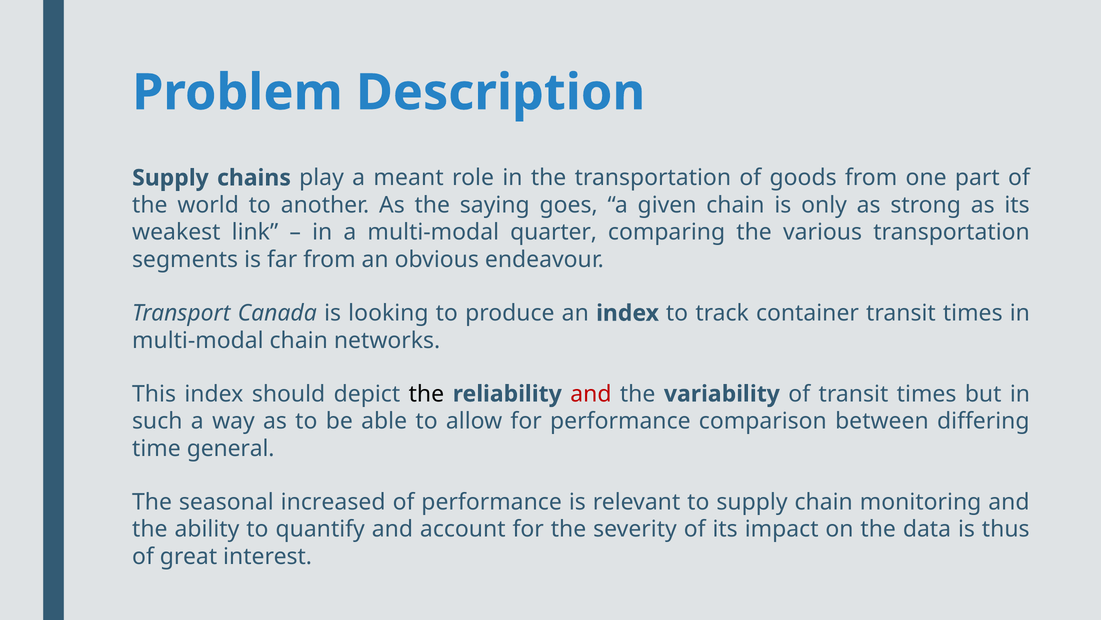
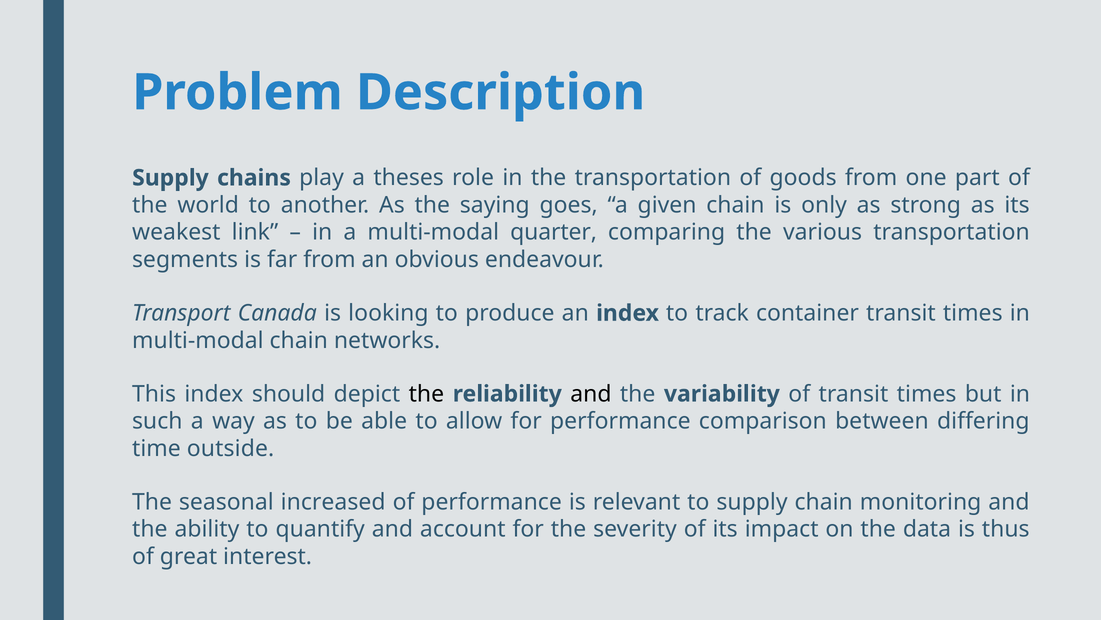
meant: meant -> theses
and at (591, 394) colour: red -> black
general: general -> outside
